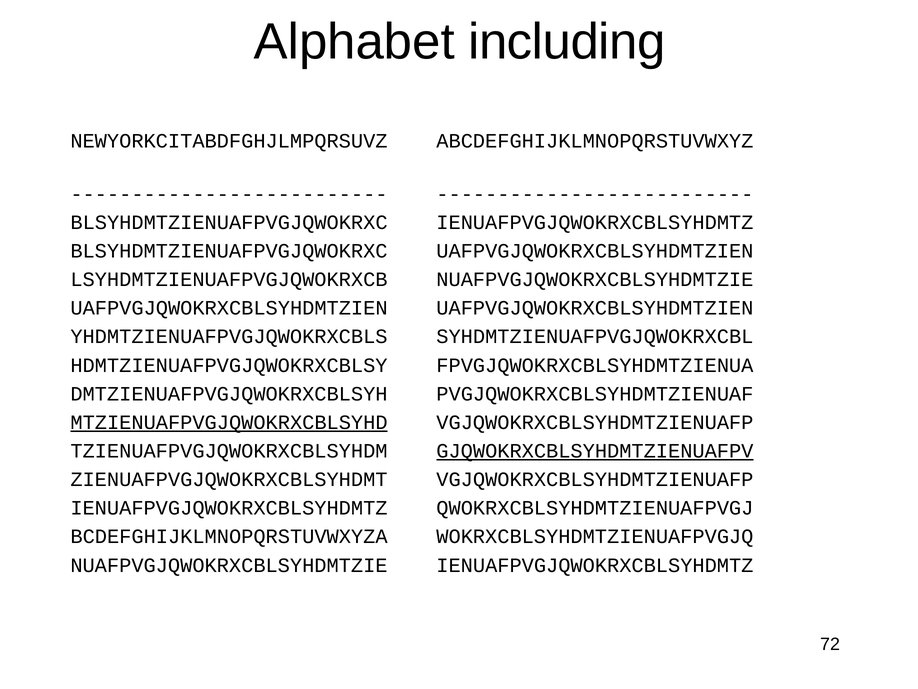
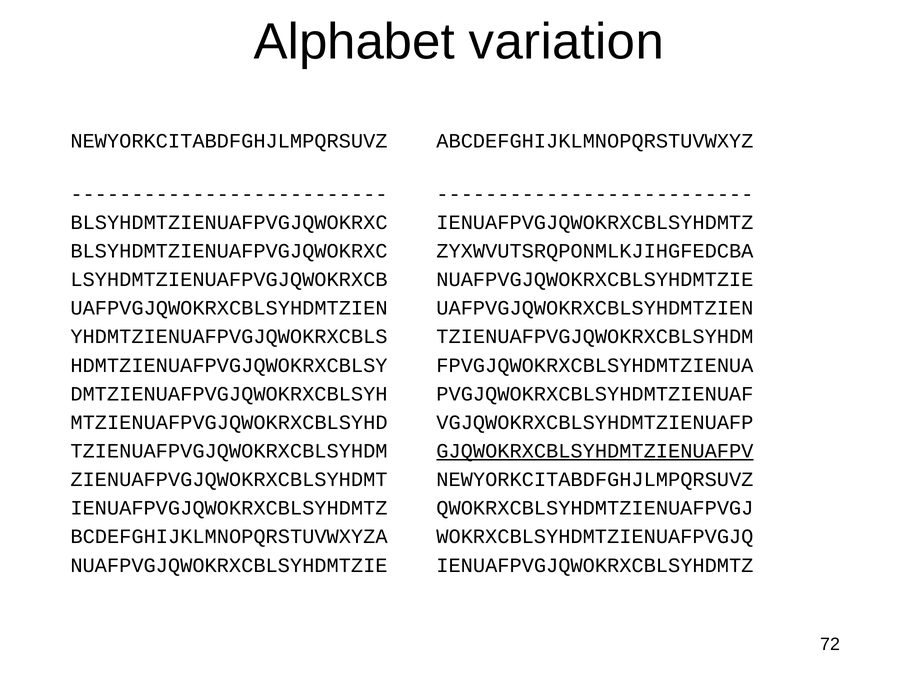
including: including -> variation
BLSYHDMTZIENUAFPVGJQWOKRXC UAFPVGJQWOKRXCBLSYHDMTZIEN: UAFPVGJQWOKRXCBLSYHDMTZIEN -> ZYXWVUTSRQPONMLKJIHGFEDCBA
YHDMTZIENUAFPVGJQWOKRXCBLS SYHDMTZIENUAFPVGJQWOKRXCBL: SYHDMTZIENUAFPVGJQWOKRXCBL -> TZIENUAFPVGJQWOKRXCBLSYHDM
MTZIENUAFPVGJQWOKRXCBLSYHD underline: present -> none
ZIENUAFPVGJQWOKRXCBLSYHDMT VGJQWOKRXCBLSYHDMTZIENUAFP: VGJQWOKRXCBLSYHDMTZIENUAFP -> NEWYORKCITABDFGHJLMPQRSUVZ
